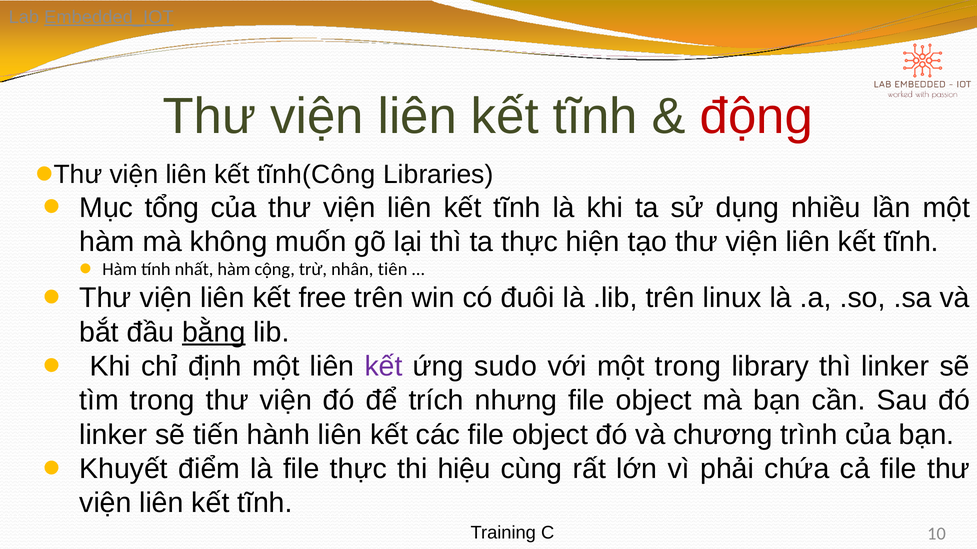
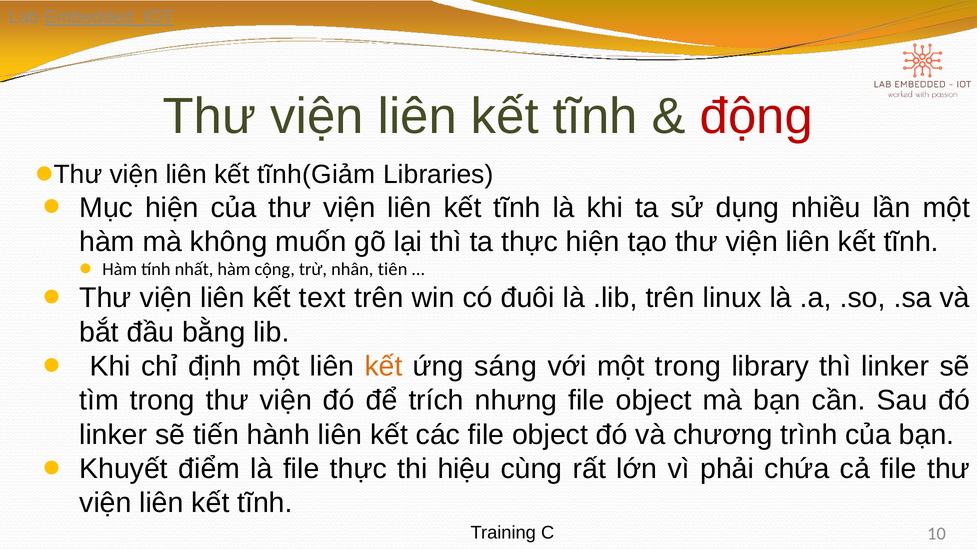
tĩnh(Công: tĩnh(Công -> tĩnh(Giảm
Mục tổng: tổng -> hiện
free: free -> text
bằng underline: present -> none
kết at (384, 367) colour: purple -> orange
sudo: sudo -> sáng
